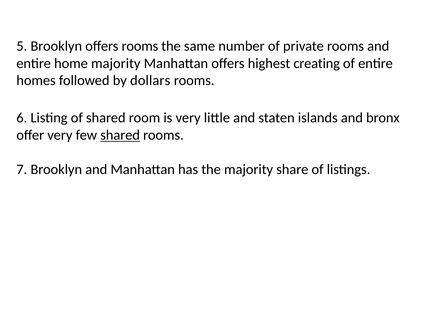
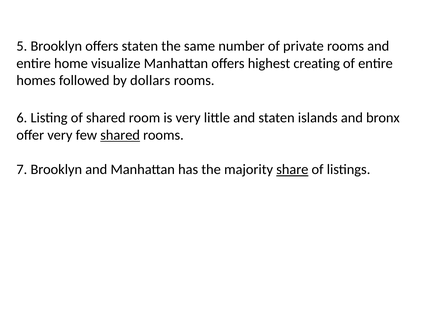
offers rooms: rooms -> staten
home majority: majority -> visualize
share underline: none -> present
